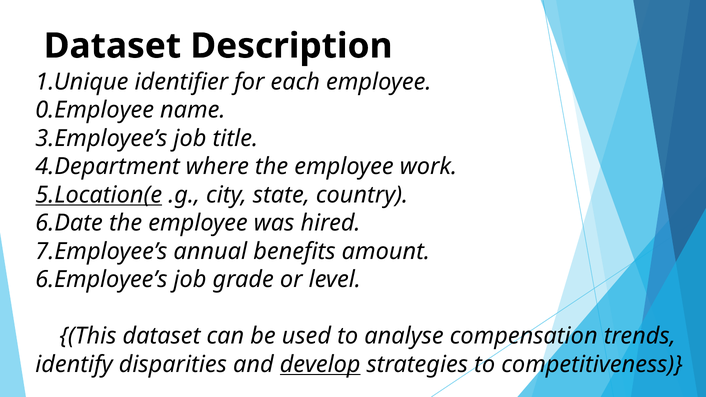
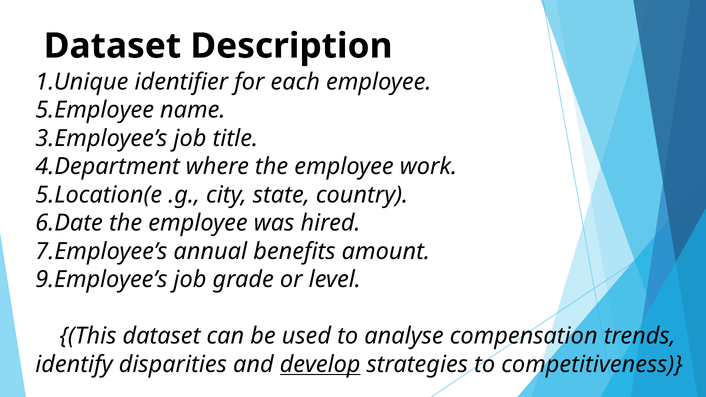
0.Employee: 0.Employee -> 5.Employee
5.Location(e underline: present -> none
6.Employee’s: 6.Employee’s -> 9.Employee’s
